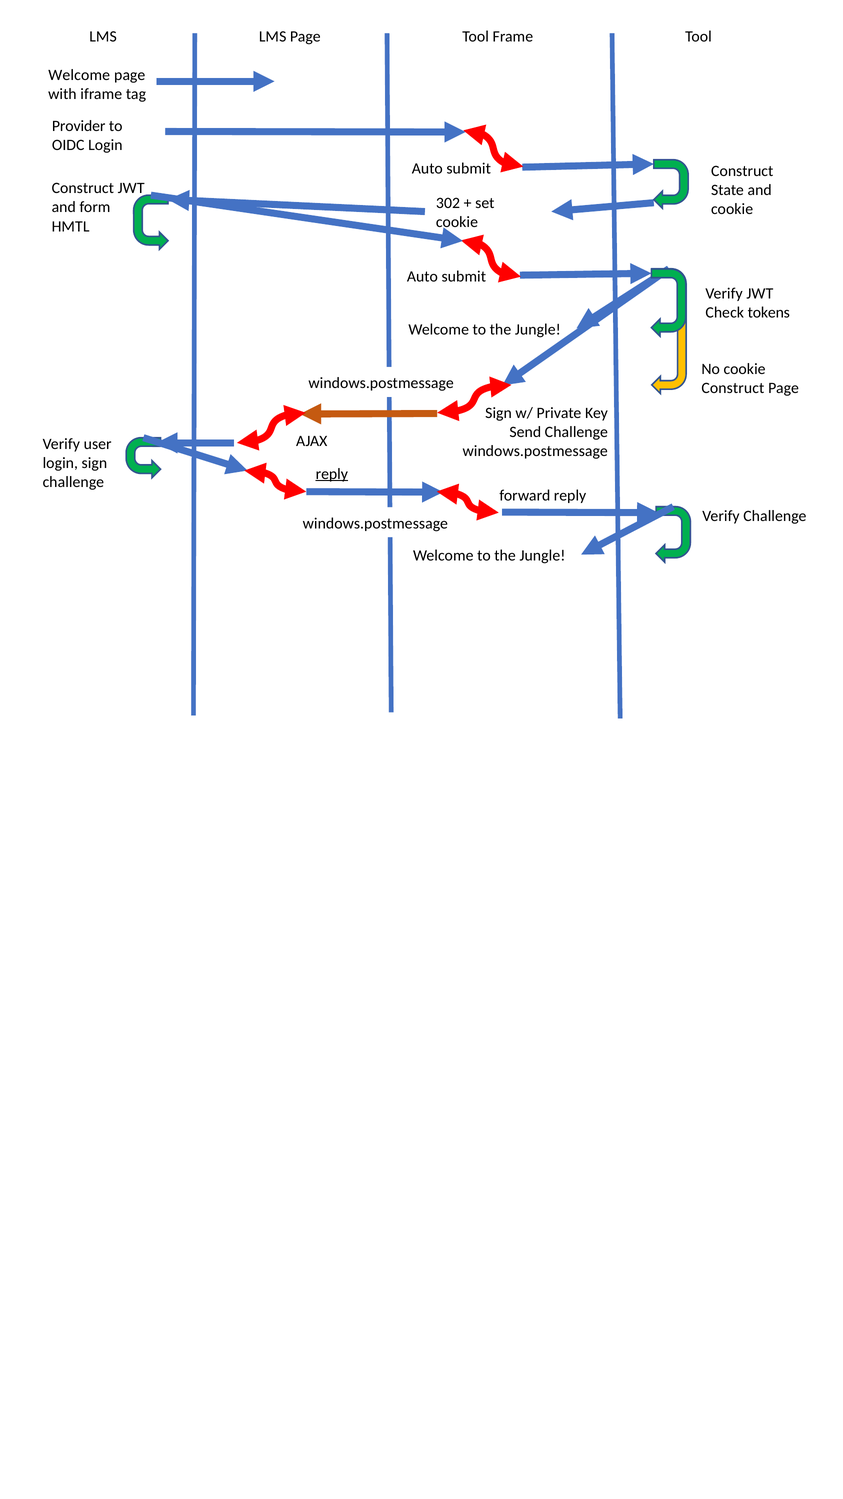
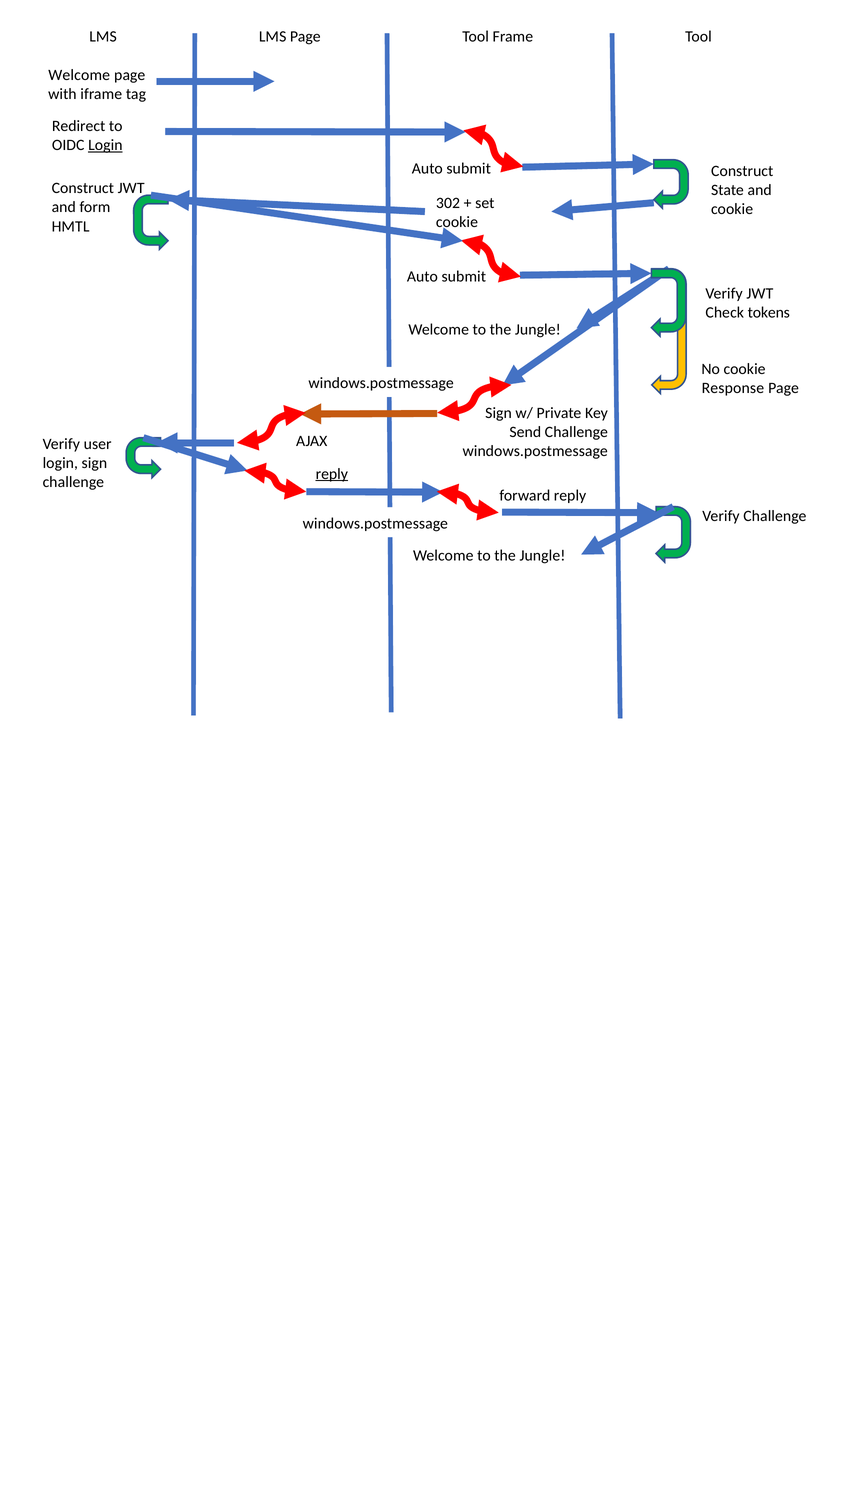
Provider: Provider -> Redirect
Login at (105, 145) underline: none -> present
Construct at (733, 388): Construct -> Response
